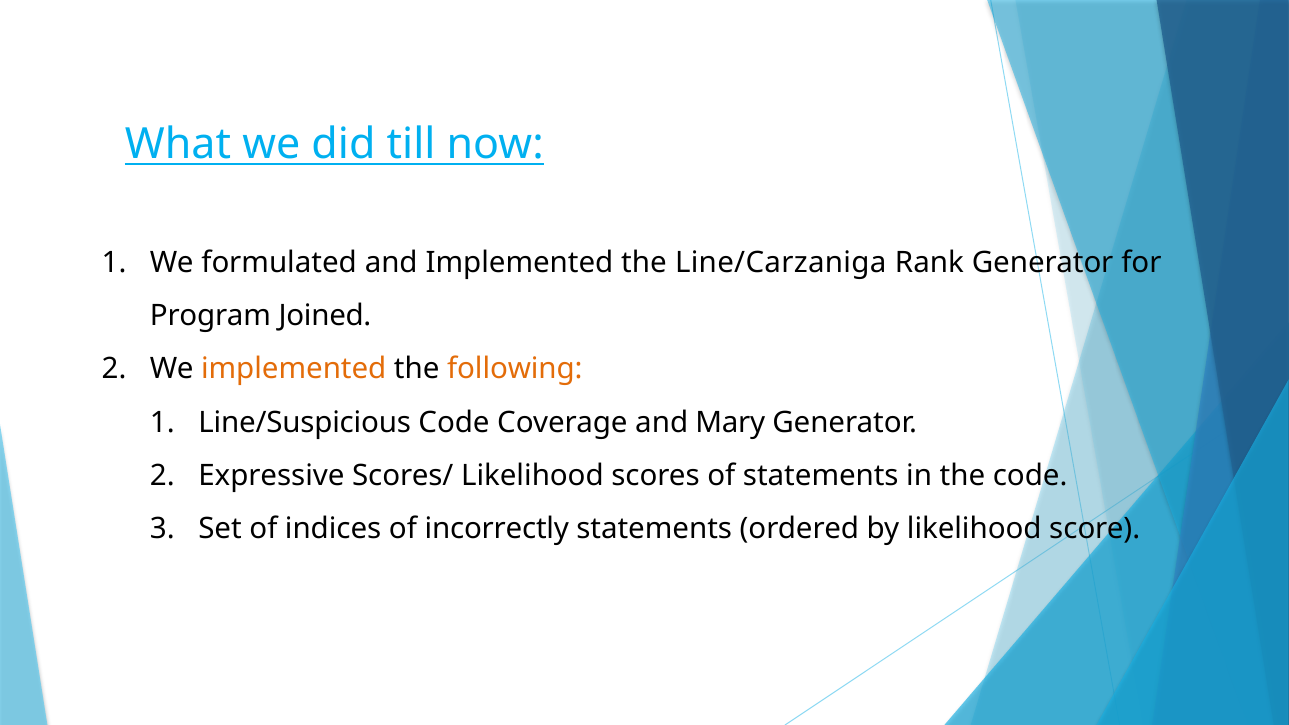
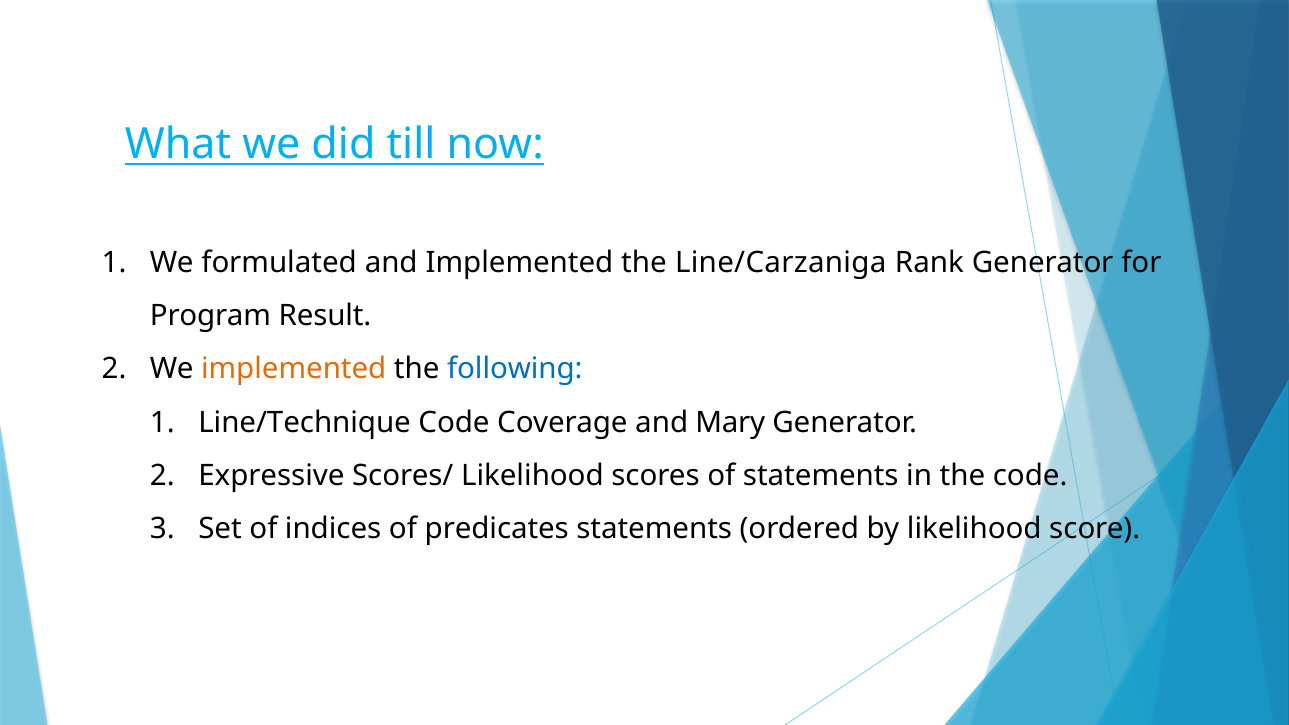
Joined: Joined -> Result
following colour: orange -> blue
Line/Suspicious: Line/Suspicious -> Line/Technique
incorrectly: incorrectly -> predicates
